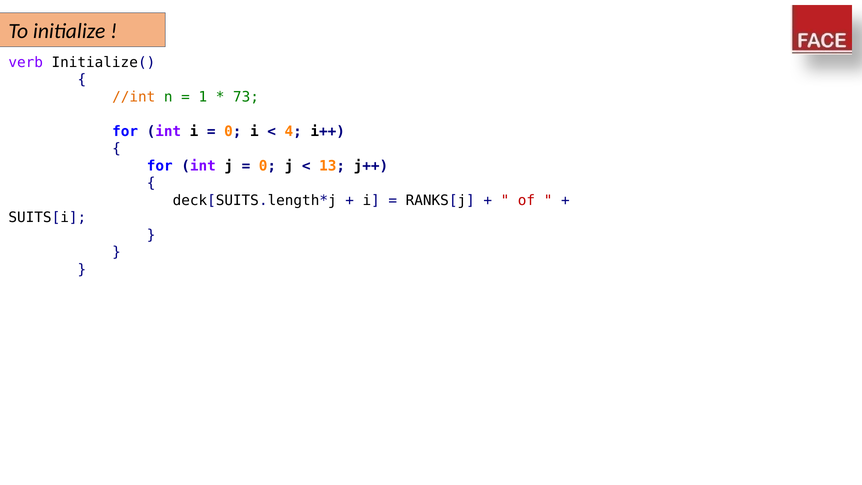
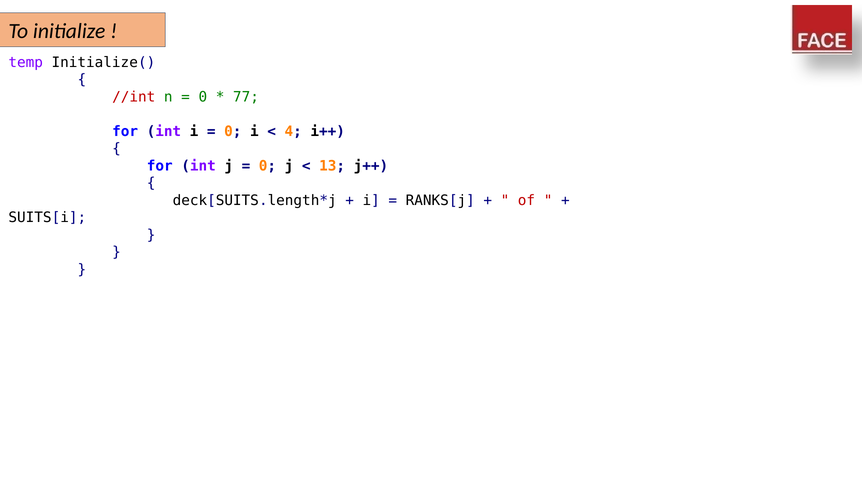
verb: verb -> temp
//int colour: orange -> red
1 at (203, 97): 1 -> 0
73: 73 -> 77
